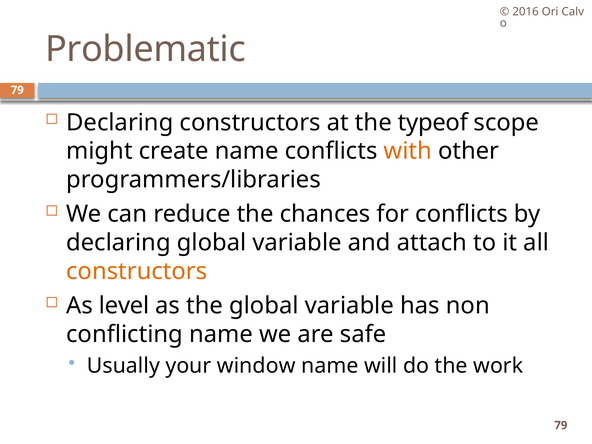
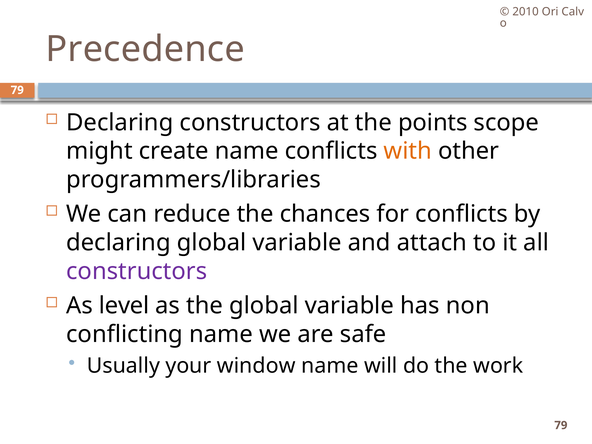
2016: 2016 -> 2010
Problematic: Problematic -> Precedence
typeof: typeof -> points
constructors at (137, 271) colour: orange -> purple
